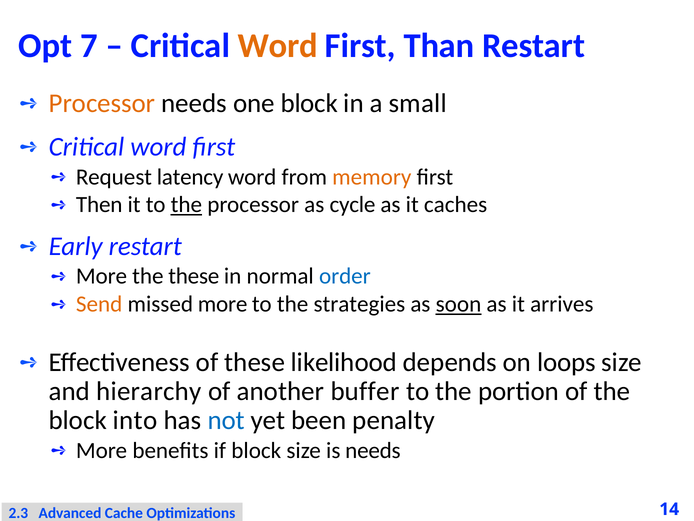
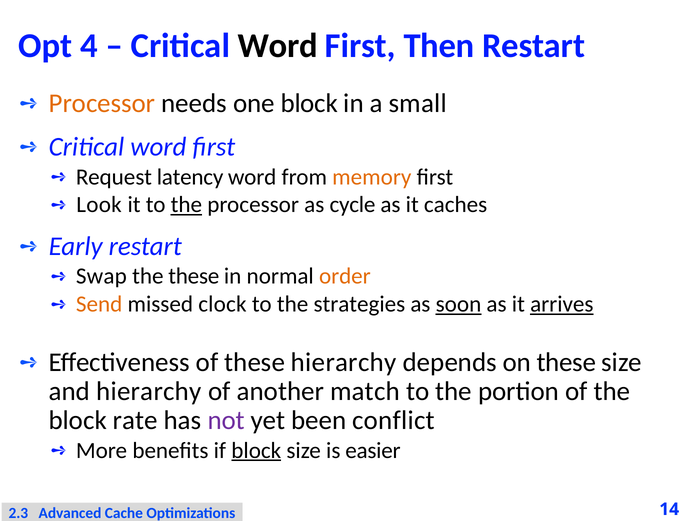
7: 7 -> 4
Word at (278, 46) colour: orange -> black
Than: Than -> Then
Then: Then -> Look
More at (102, 276): More -> Swap
order colour: blue -> orange
missed more: more -> clock
arrives underline: none -> present
these likelihood: likelihood -> hierarchy
on loops: loops -> these
buffer: buffer -> match
into: into -> rate
not colour: blue -> purple
penalty: penalty -> conflict
block at (256, 450) underline: none -> present
is needs: needs -> easier
